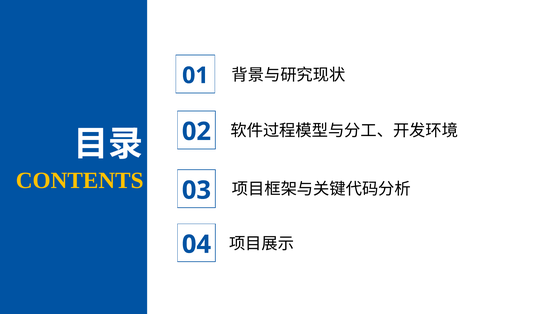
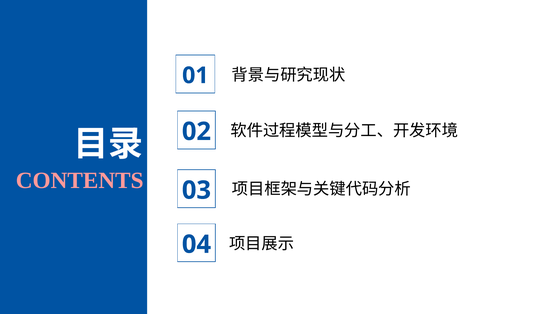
CONTENTS colour: yellow -> pink
